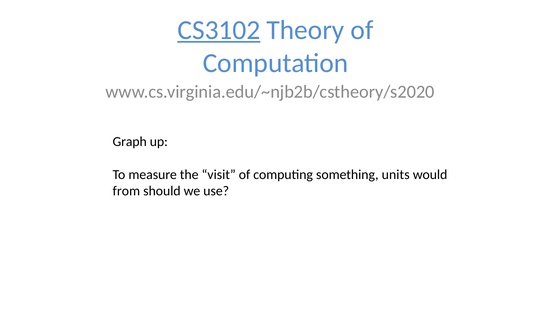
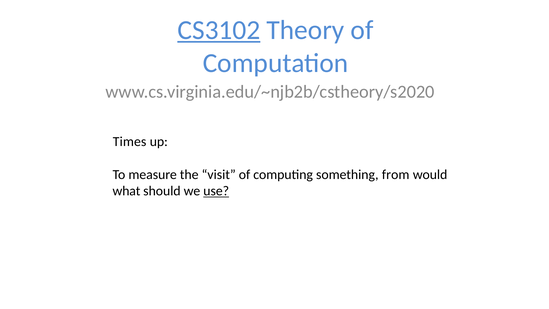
Graph: Graph -> Times
units: units -> from
from: from -> what
use underline: none -> present
